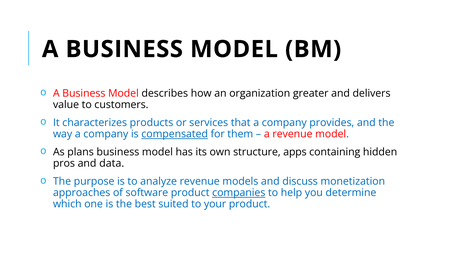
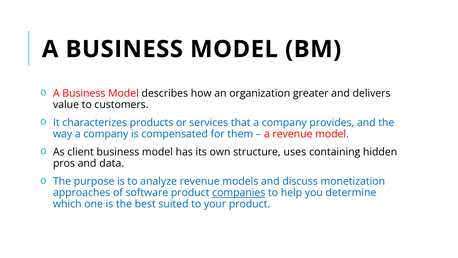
compensated underline: present -> none
plans: plans -> client
apps: apps -> uses
